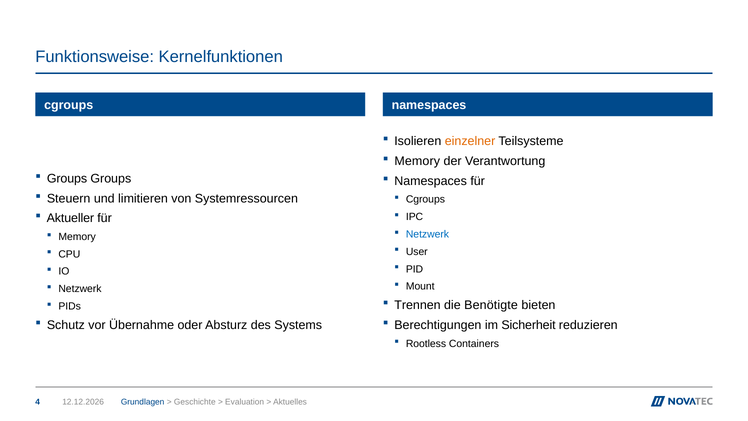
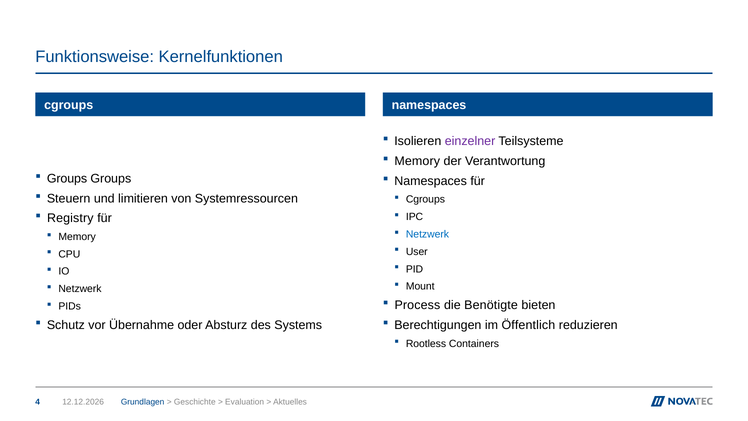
einzelner colour: orange -> purple
Aktueller: Aktueller -> Registry
Trennen: Trennen -> Process
Sicherheit: Sicherheit -> Öffentlich
